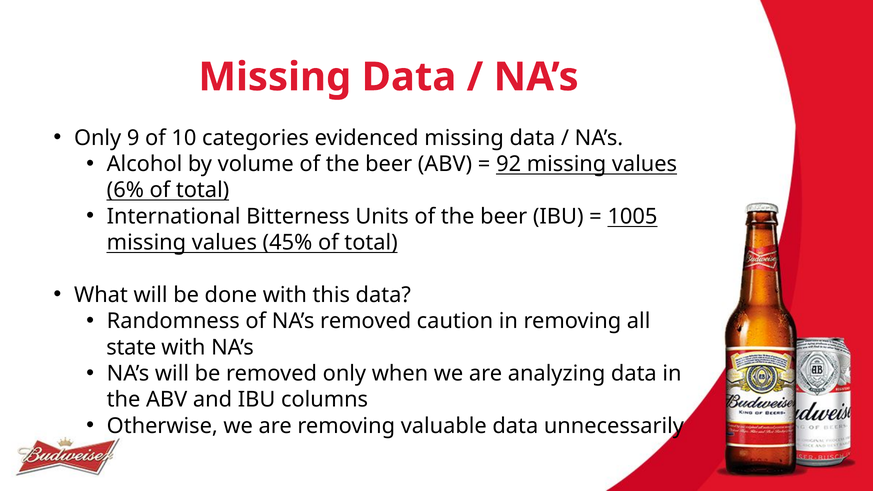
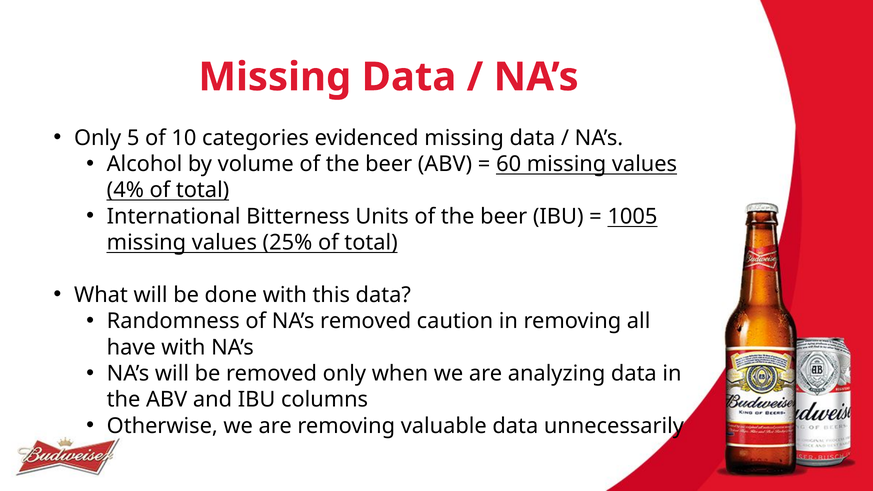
9: 9 -> 5
92: 92 -> 60
6%: 6% -> 4%
45%: 45% -> 25%
state: state -> have
